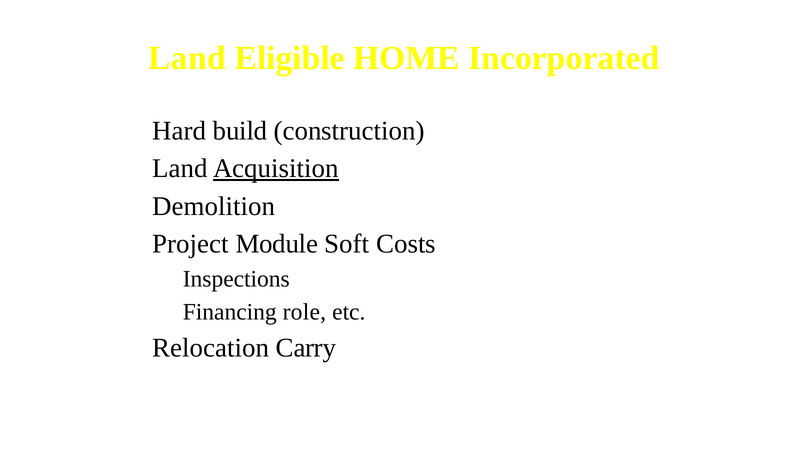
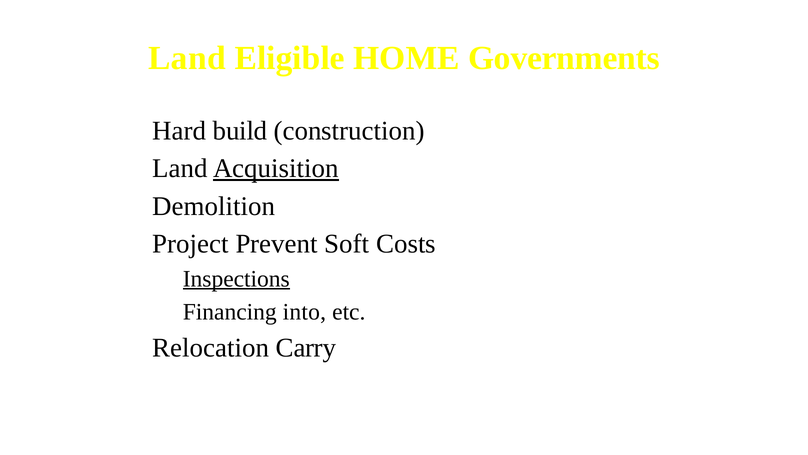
Incorporated: Incorporated -> Governments
Module: Module -> Prevent
Inspections underline: none -> present
role: role -> into
